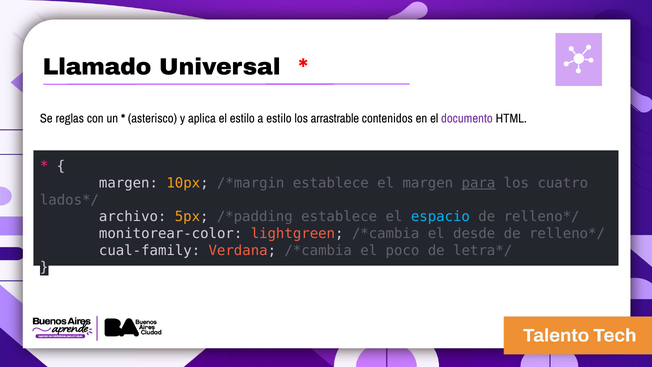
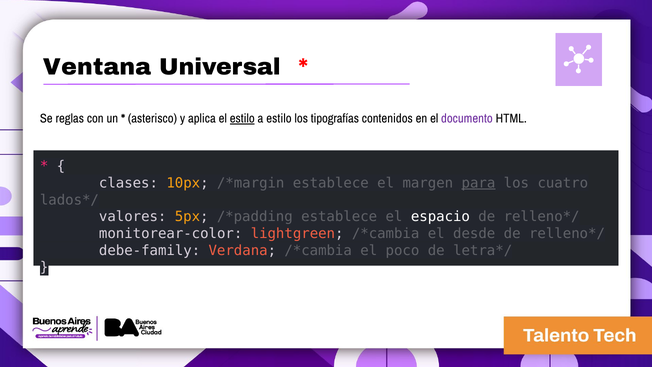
Llamado: Llamado -> Ventana
estilo at (242, 118) underline: none -> present
arrastrable: arrastrable -> tipografías
margen at (128, 183): margen -> clases
archivo: archivo -> valores
espacio colour: light blue -> white
cual-family: cual-family -> debe-family
